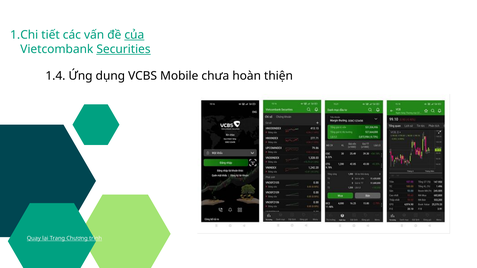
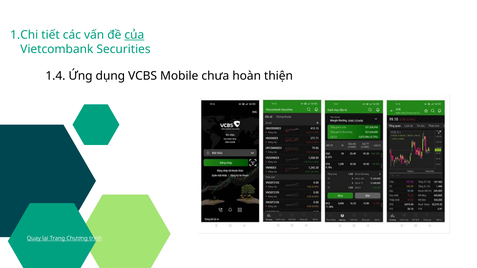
Securities underline: present -> none
